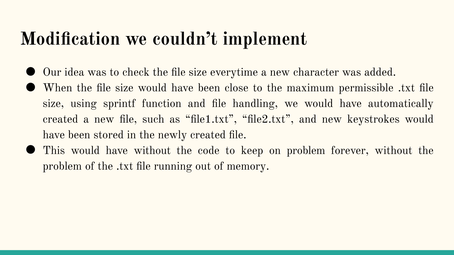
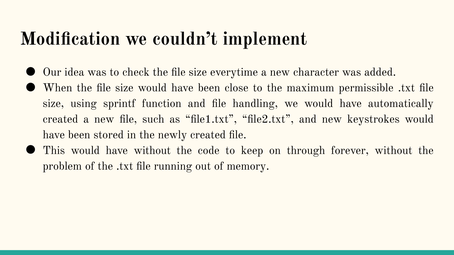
on problem: problem -> through
